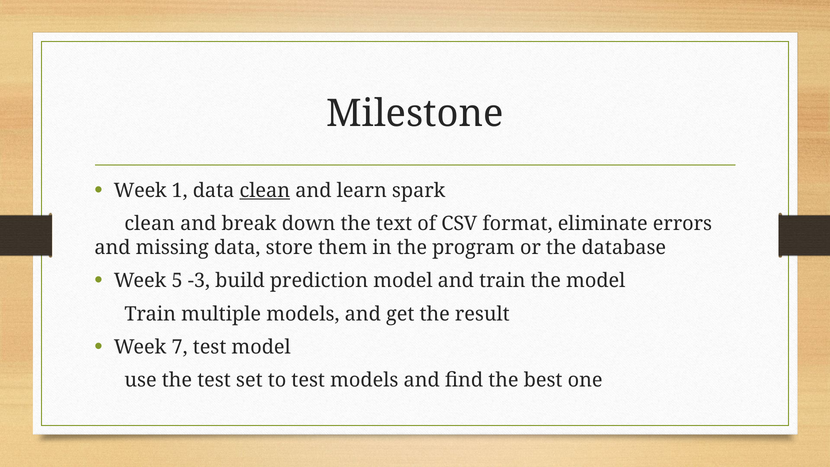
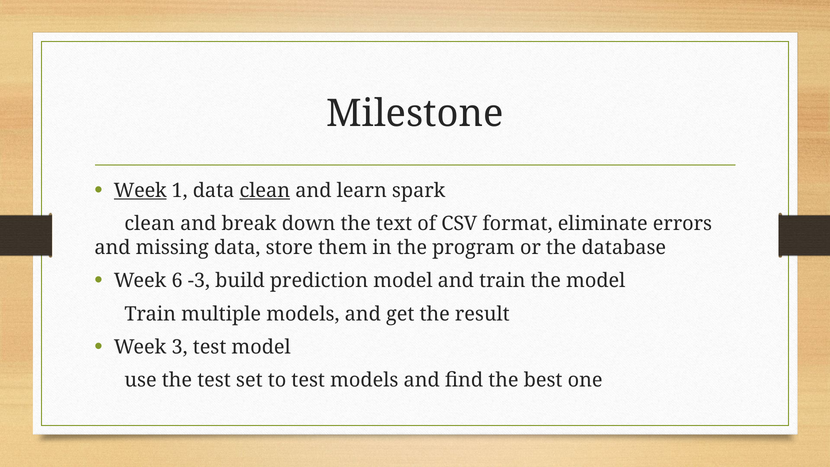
Week at (140, 191) underline: none -> present
5: 5 -> 6
7: 7 -> 3
